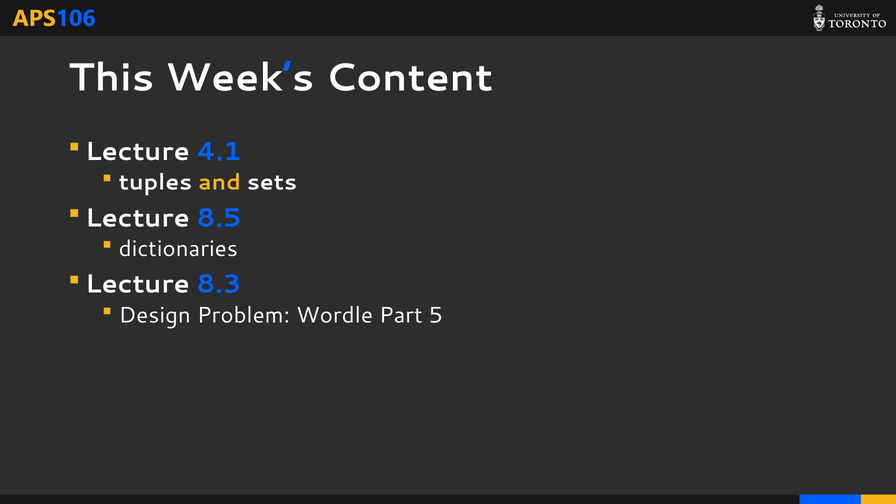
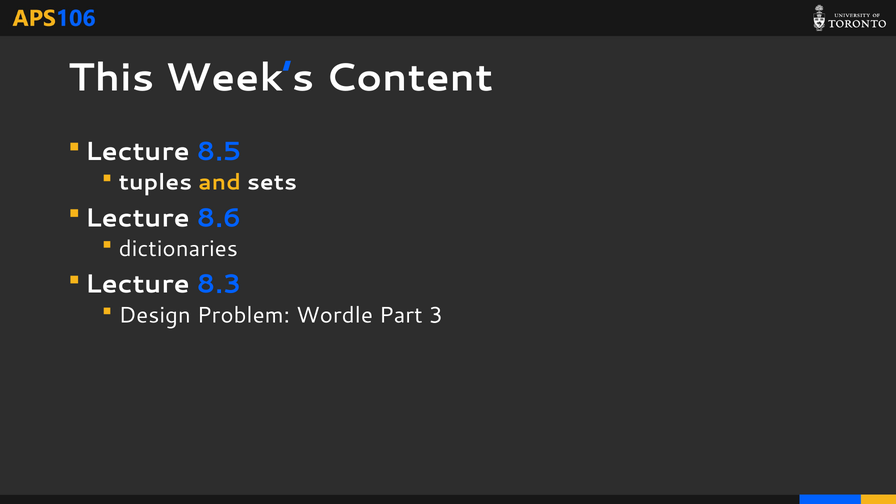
4.1: 4.1 -> 8.5
8.5: 8.5 -> 8.6
5: 5 -> 3
